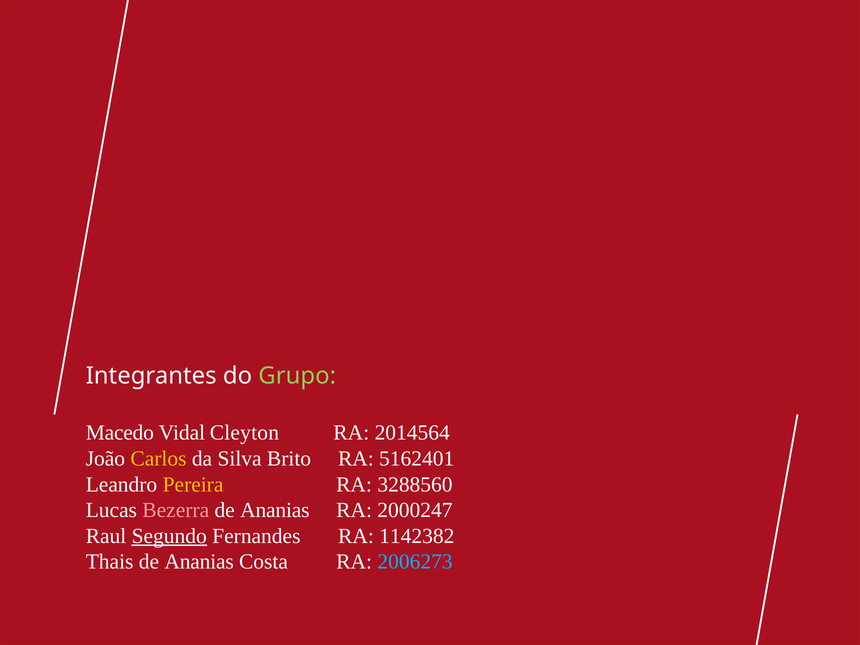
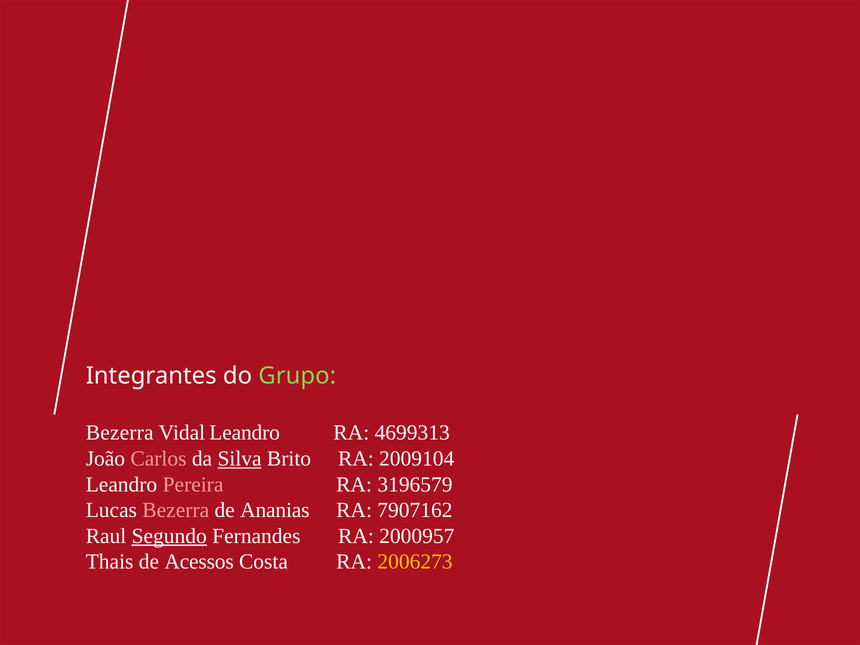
Macedo at (120, 433): Macedo -> Bezerra
Vidal Cleyton: Cleyton -> Leandro
2014564: 2014564 -> 4699313
Carlos colour: yellow -> pink
Silva underline: none -> present
5162401: 5162401 -> 2009104
Pereira colour: yellow -> pink
3288560: 3288560 -> 3196579
2000247: 2000247 -> 7907162
1142382: 1142382 -> 2000957
Thais de Ananias: Ananias -> Acessos
2006273 colour: light blue -> yellow
